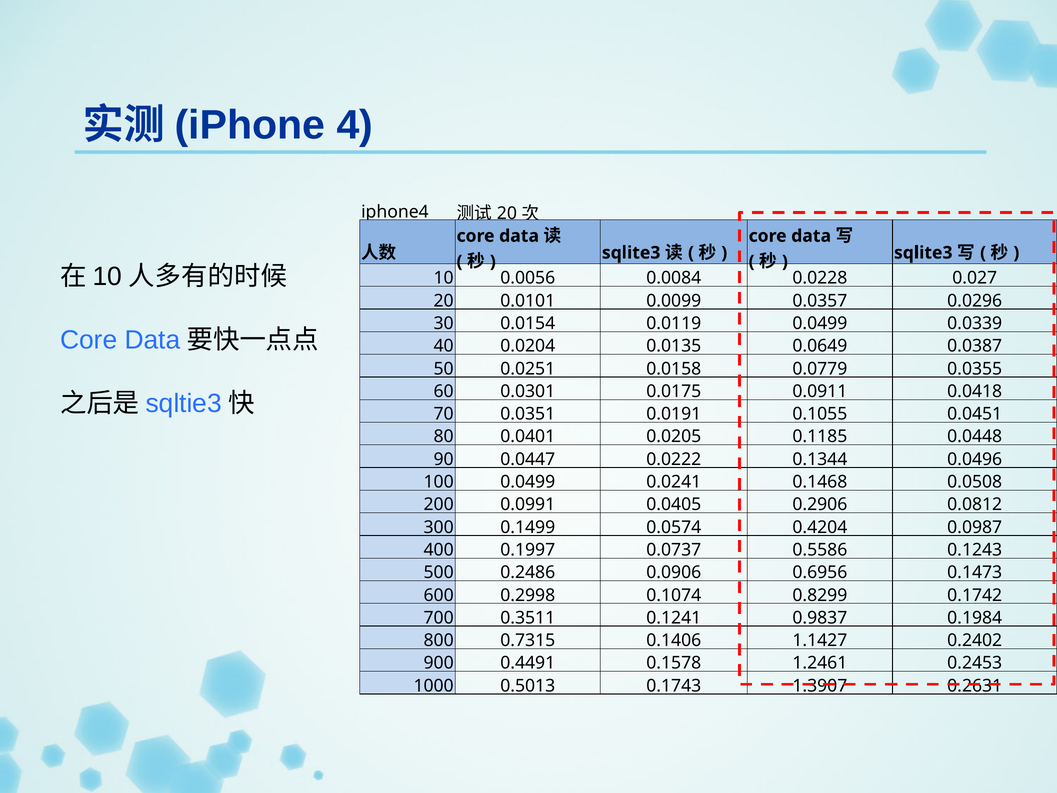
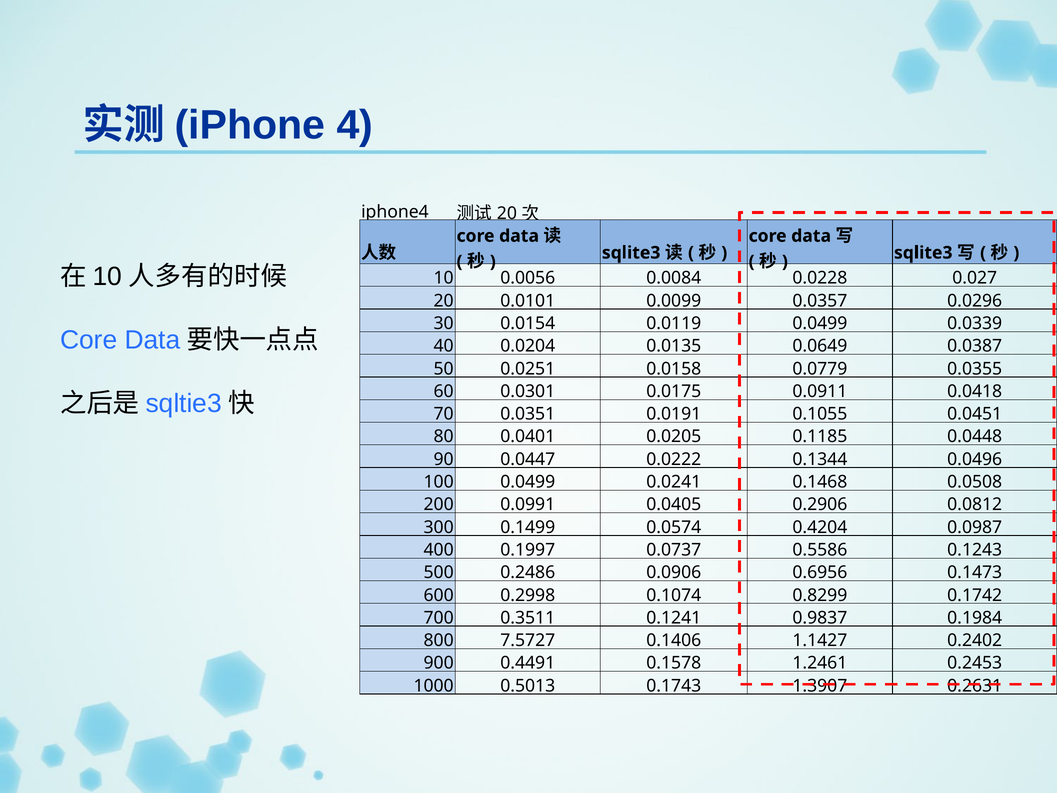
0.7315: 0.7315 -> 7.5727
